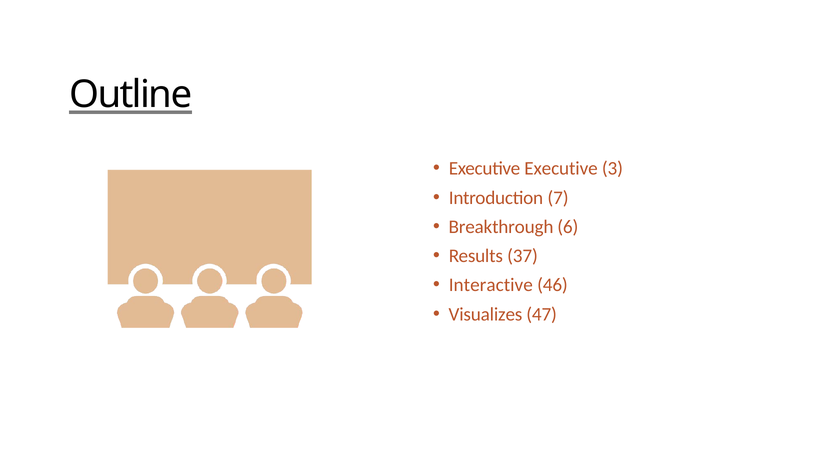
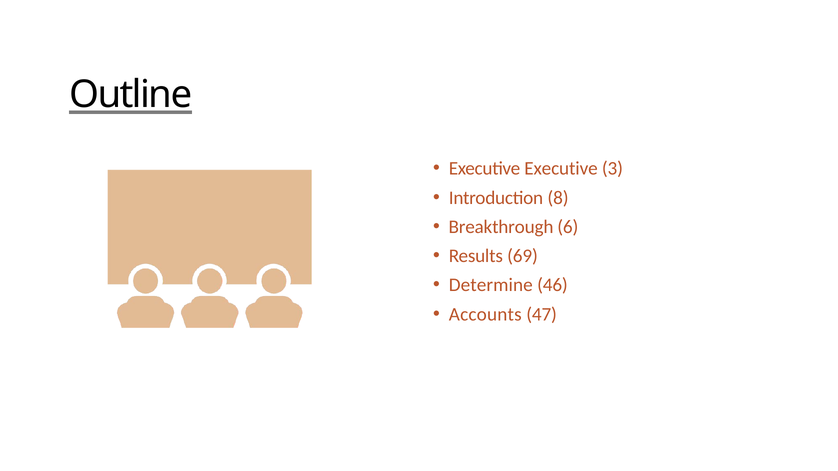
7: 7 -> 8
37: 37 -> 69
Interactive: Interactive -> Determine
Visualizes: Visualizes -> Accounts
